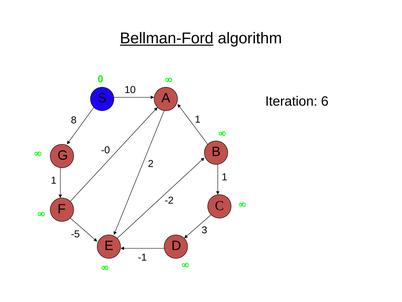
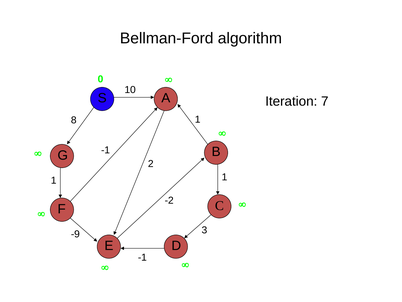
Bellman-Ford underline: present -> none
6: 6 -> 7
-0 at (106, 150): -0 -> -1
-5: -5 -> -9
